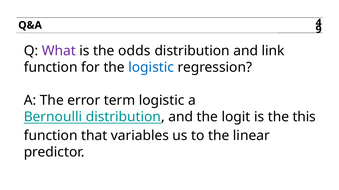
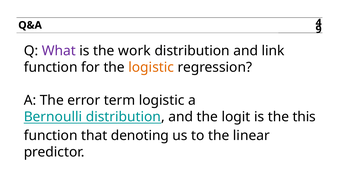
odds: odds -> work
logistic at (151, 67) colour: blue -> orange
variables: variables -> denoting
